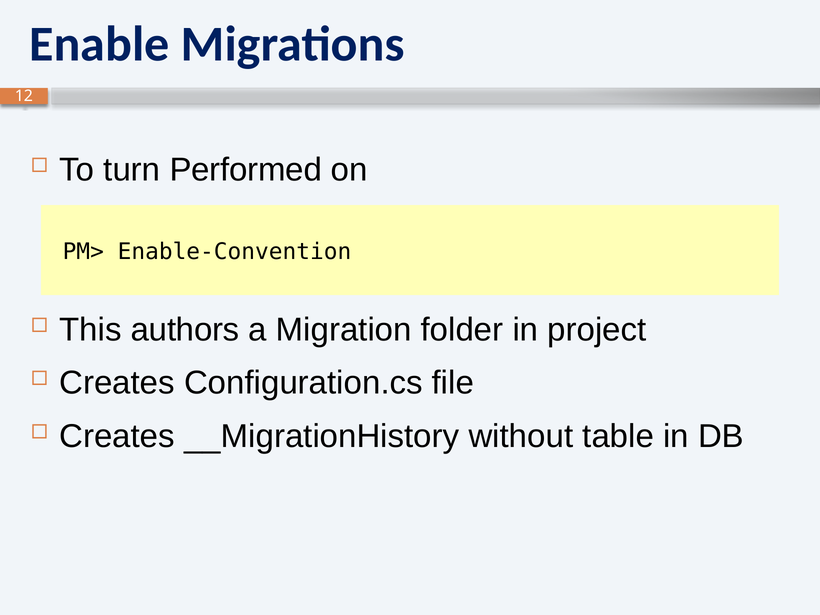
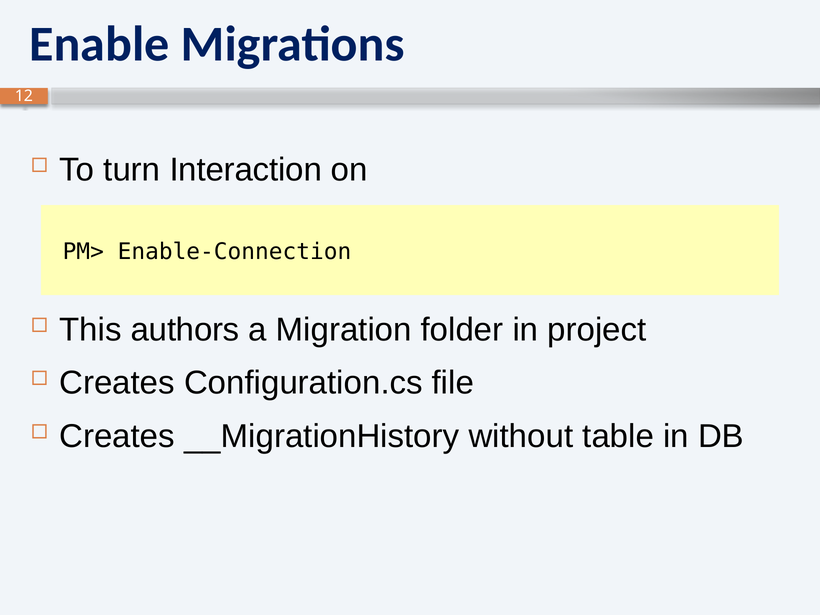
Performed: Performed -> Interaction
Enable-Convention: Enable-Convention -> Enable-Connection
